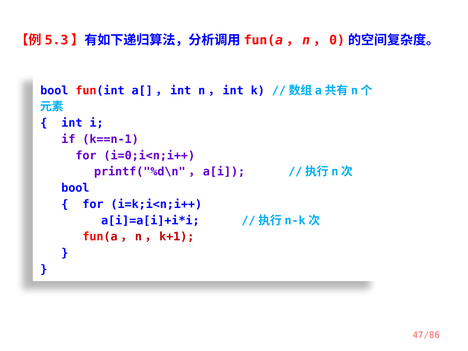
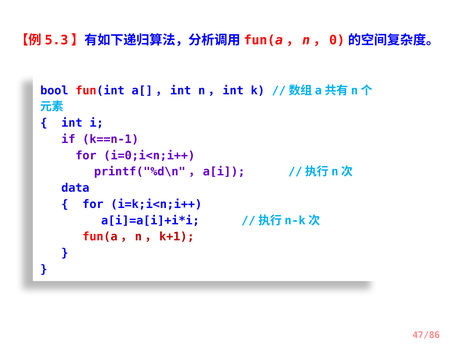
bool at (75, 188): bool -> data
